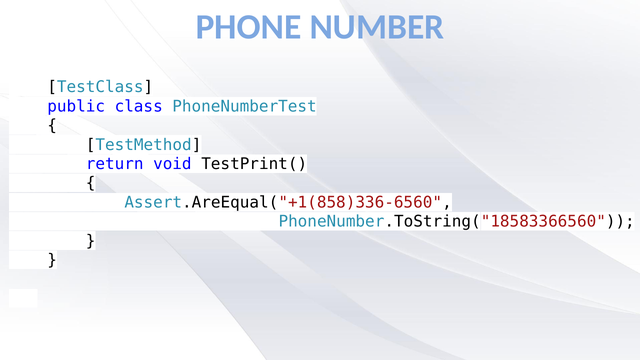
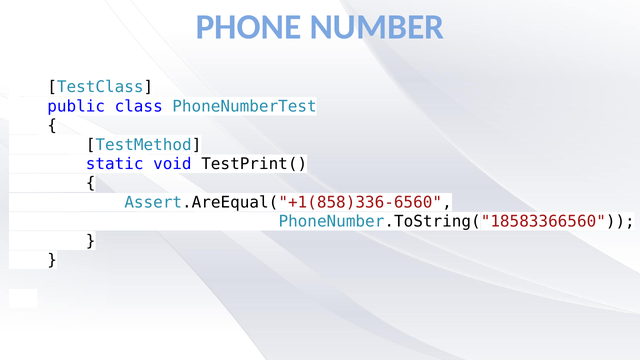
return: return -> static
